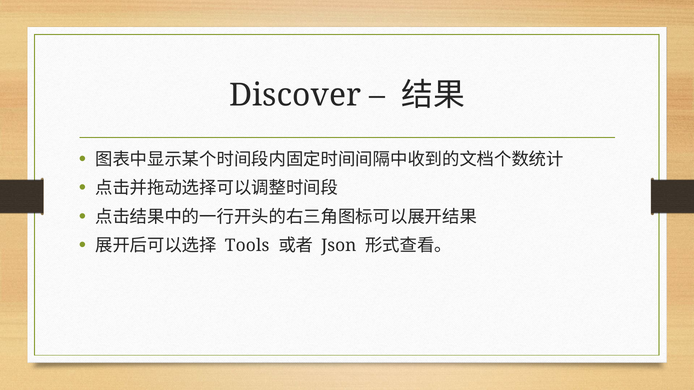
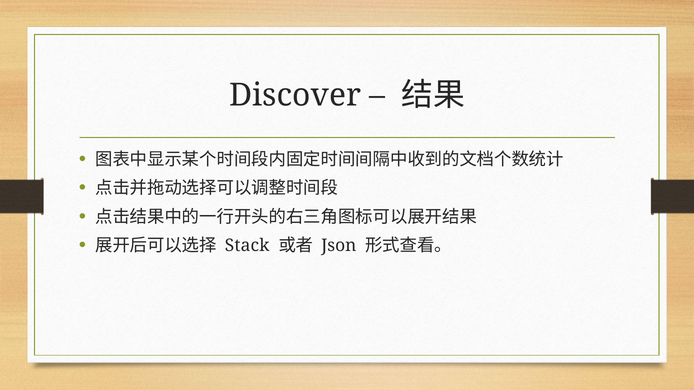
Tools: Tools -> Stack
